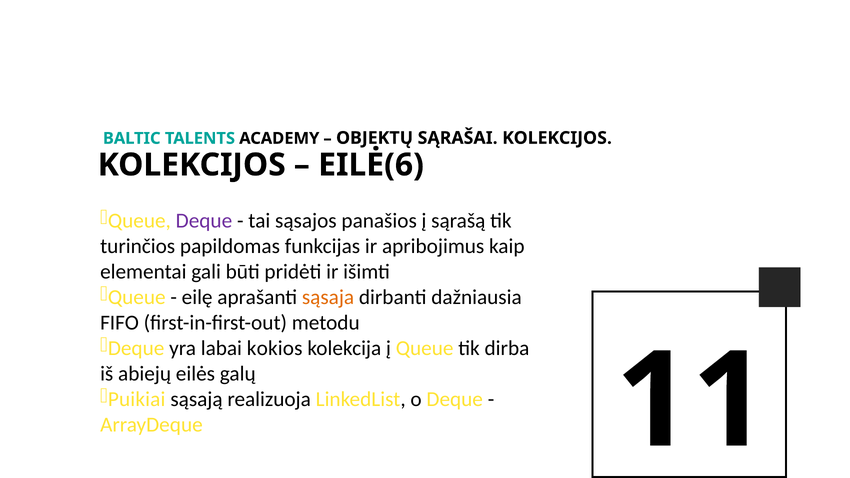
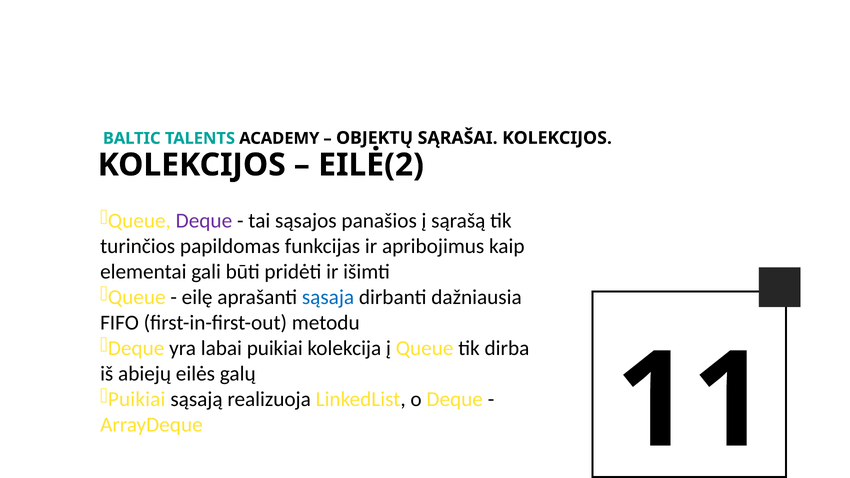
EILĖ(6: EILĖ(6 -> EILĖ(2
sąsaja colour: orange -> blue
labai kokios: kokios -> puikiai
